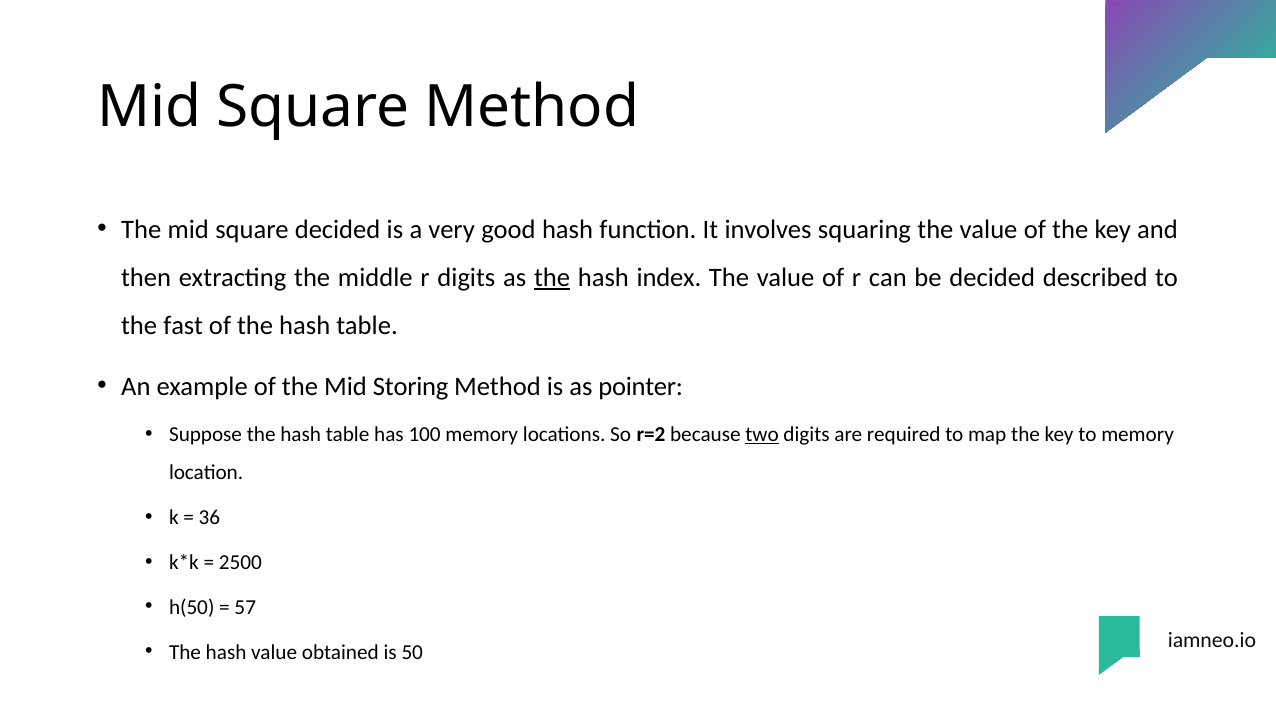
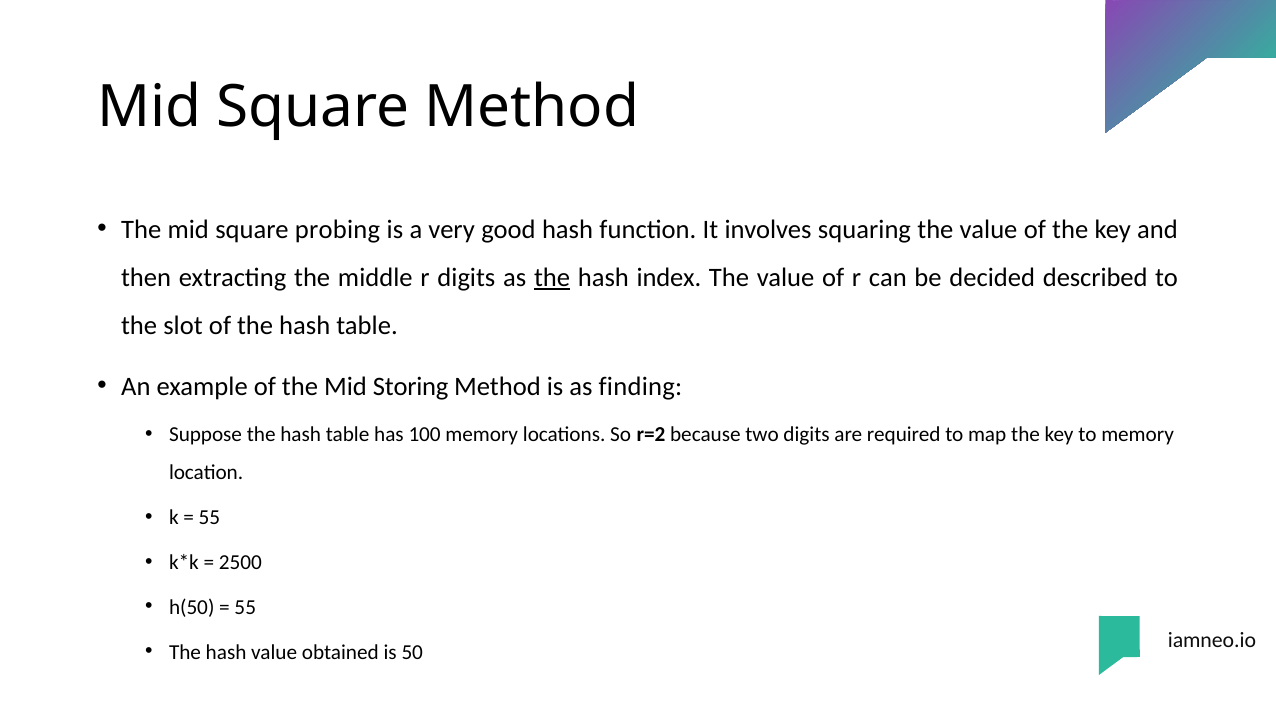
square decided: decided -> probing
fast: fast -> slot
pointer: pointer -> finding
two underline: present -> none
36 at (209, 517): 36 -> 55
57 at (245, 607): 57 -> 55
